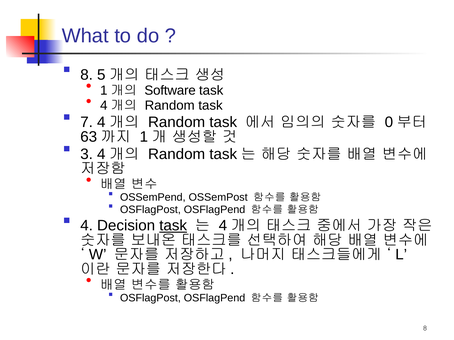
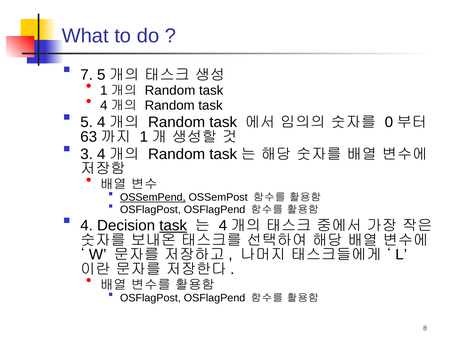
8 at (87, 75): 8 -> 7
Software at (170, 91): Software -> Random
7: 7 -> 5
OSSemPend underline: none -> present
